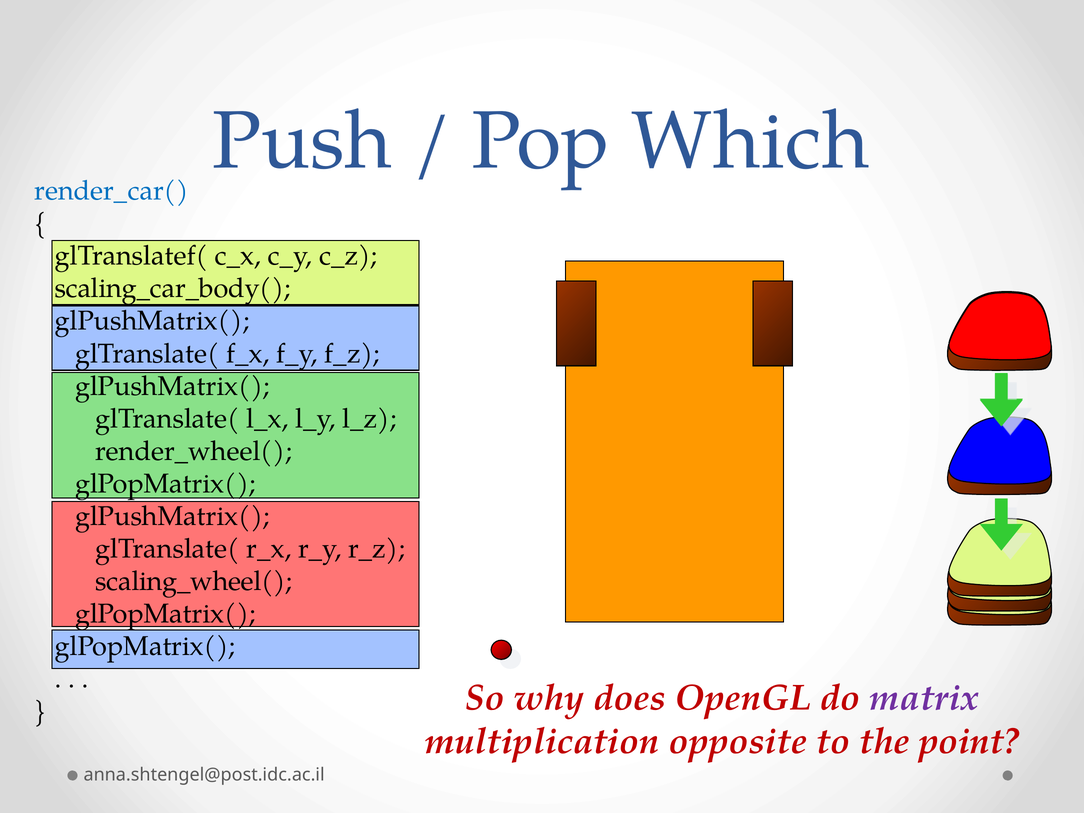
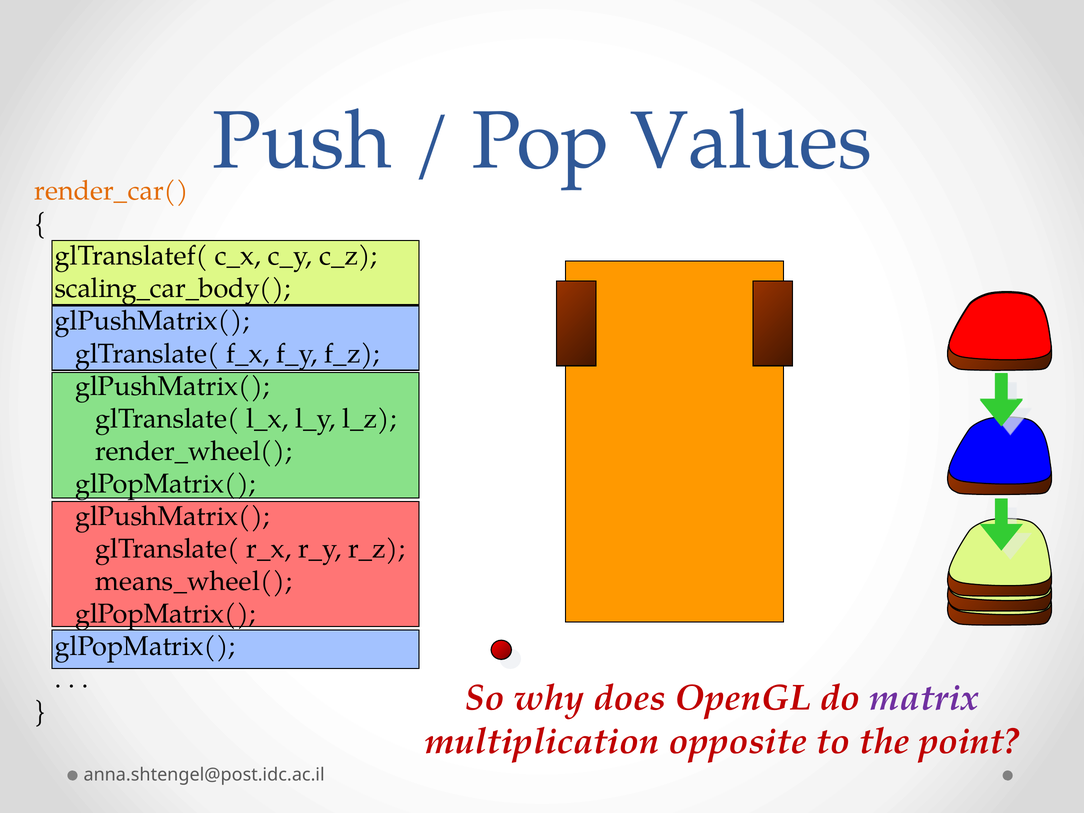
Which: Which -> Values
render_car( colour: blue -> orange
scaling_wheel(: scaling_wheel( -> means_wheel(
